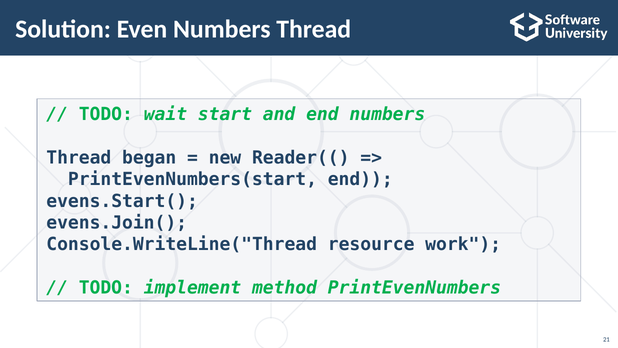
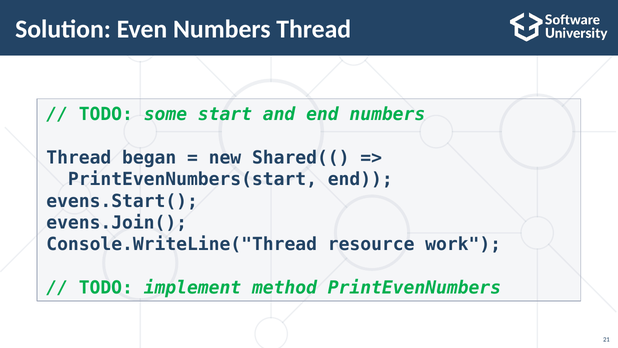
wait: wait -> some
Reader((: Reader(( -> Shared((
